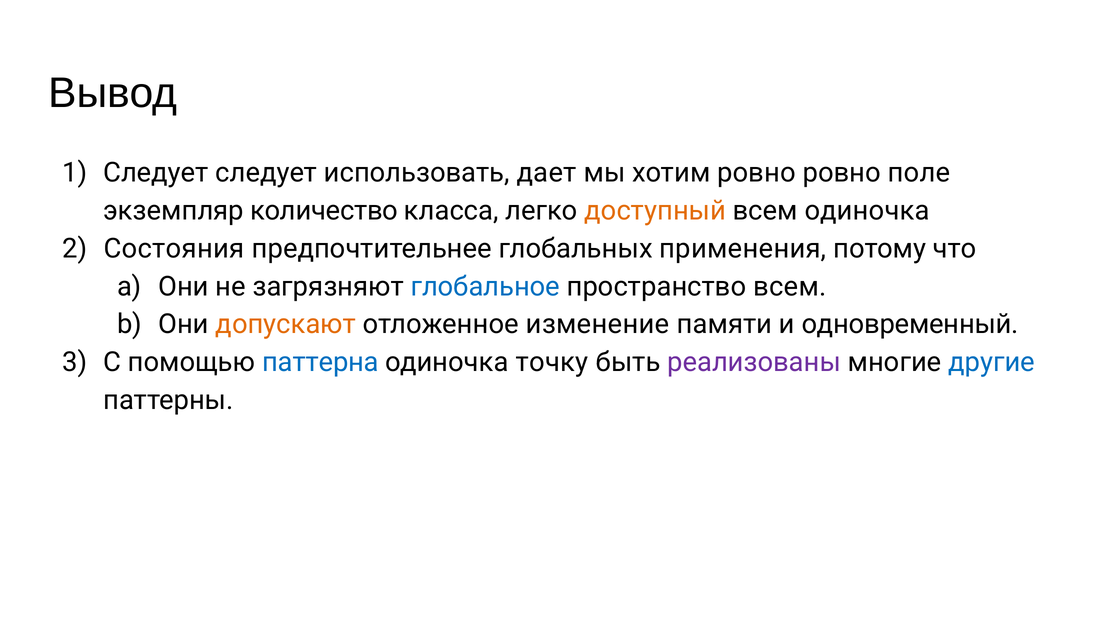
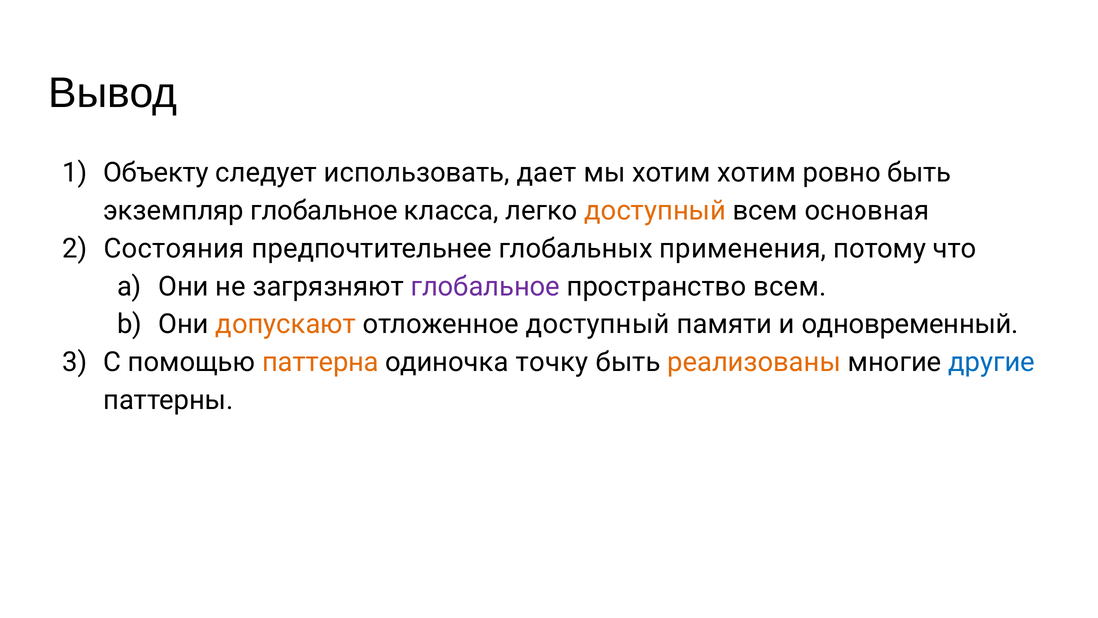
Следует at (156, 173): Следует -> Объекту
хотим ровно: ровно -> хотим
ровно поле: поле -> быть
экземпляр количество: количество -> глобальное
всем одиночка: одиночка -> основная
глобальное at (485, 286) colour: blue -> purple
отложенное изменение: изменение -> доступный
паттерна colour: blue -> orange
реализованы colour: purple -> orange
